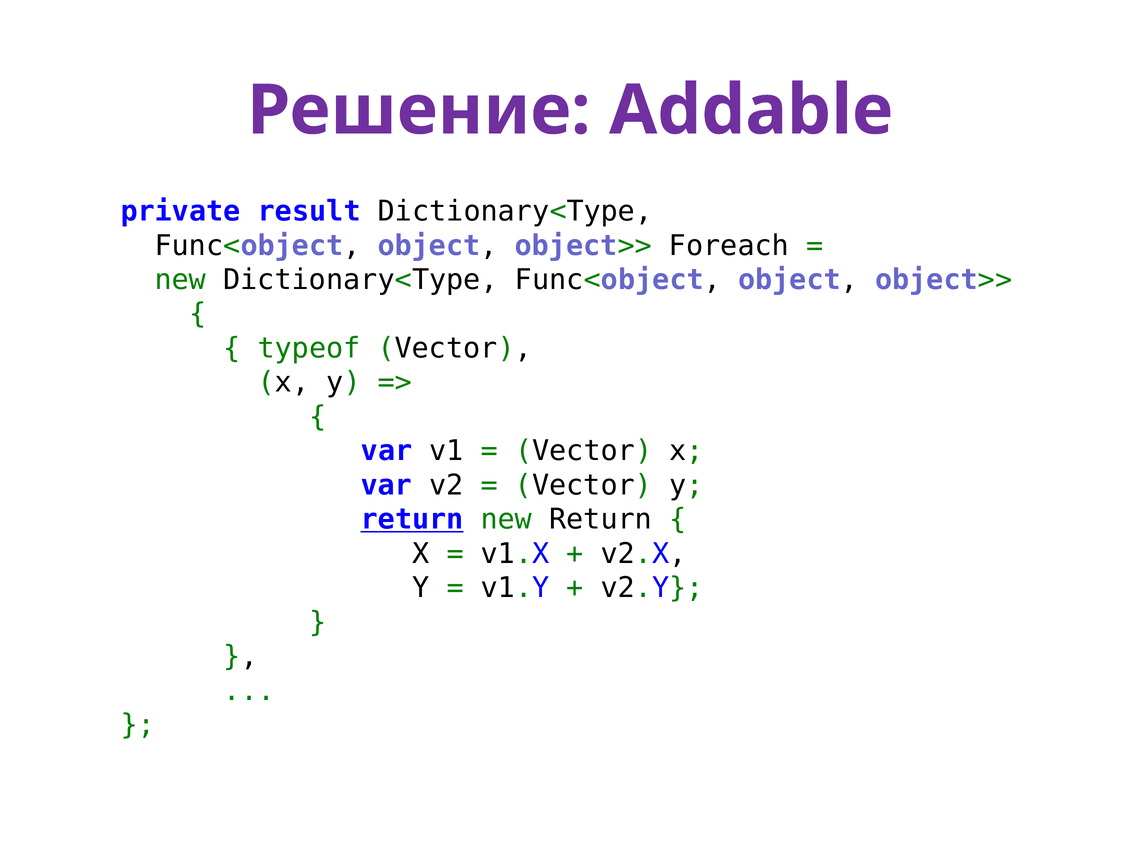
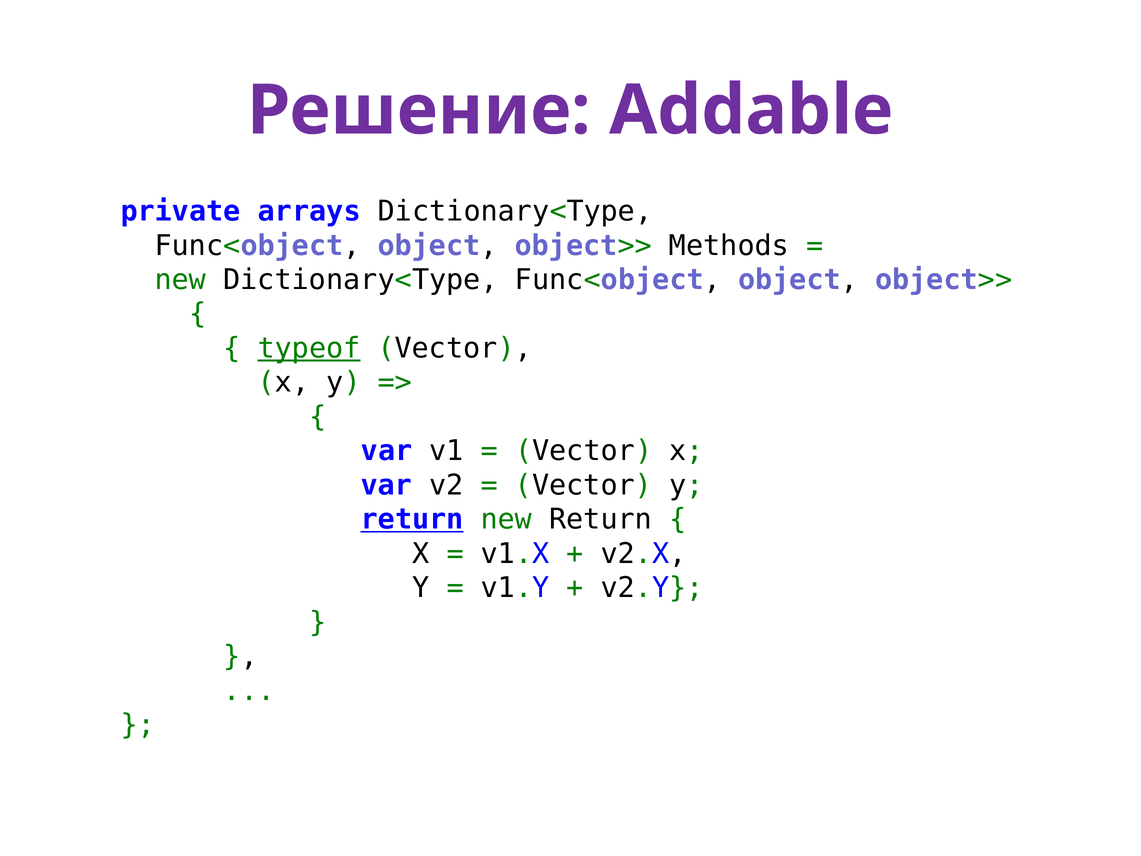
result: result -> arrays
Foreach: Foreach -> Methods
typeof underline: none -> present
